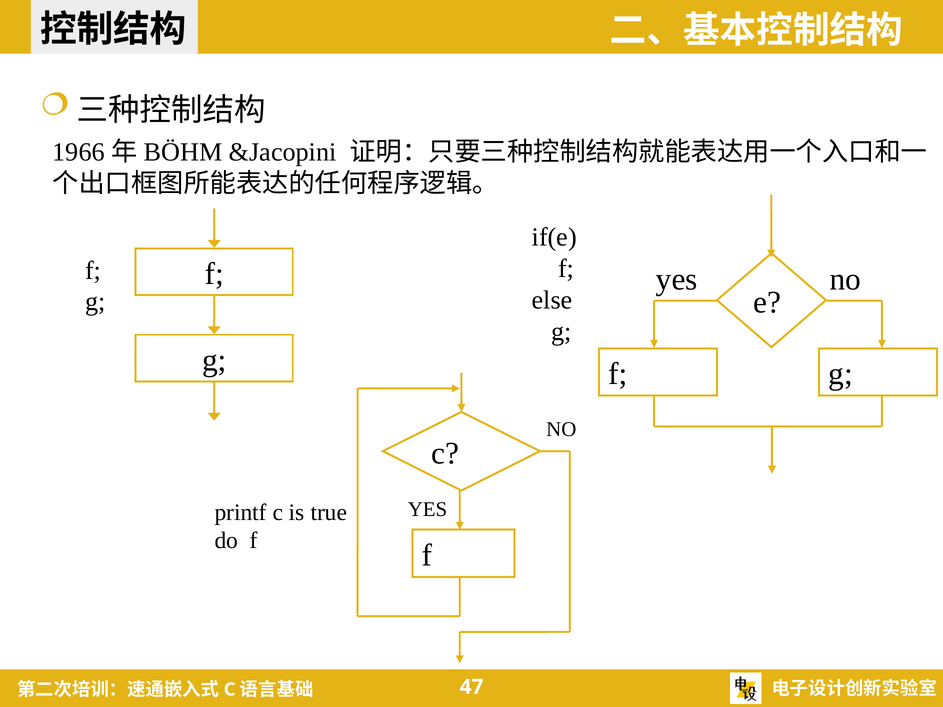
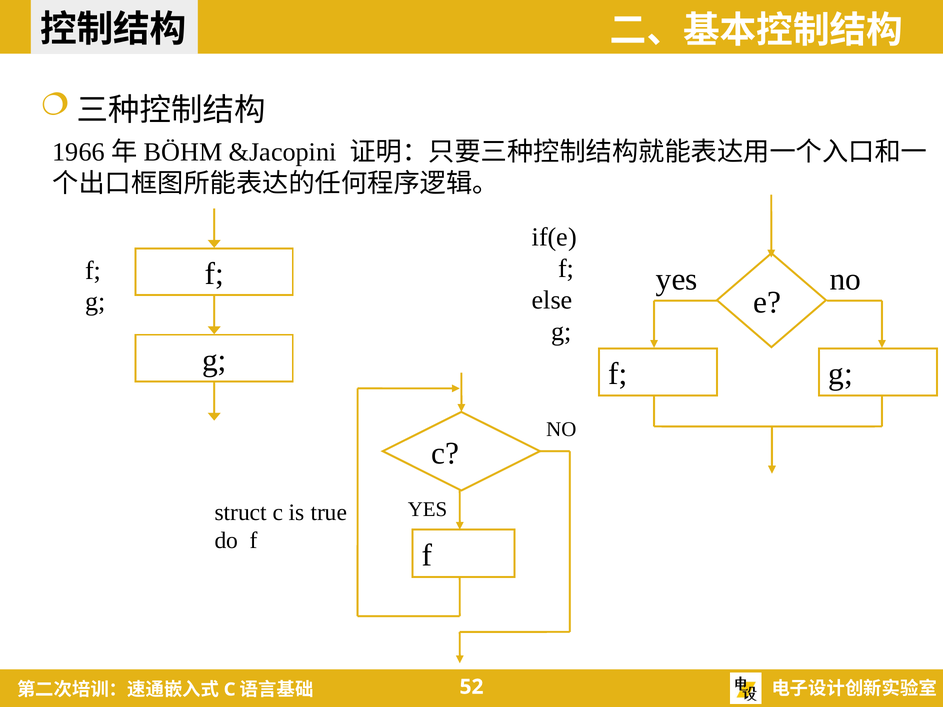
printf: printf -> struct
47: 47 -> 52
